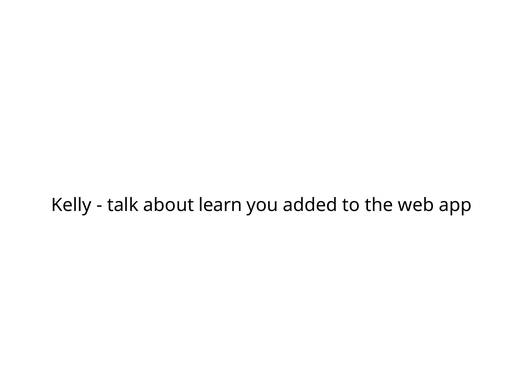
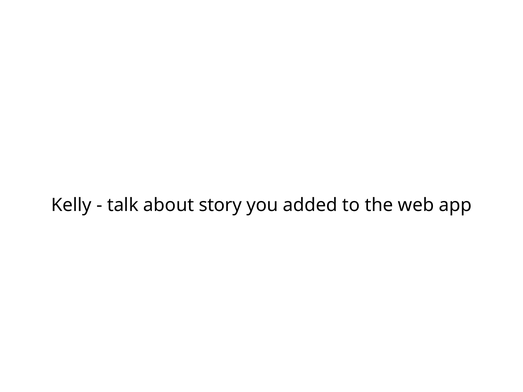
learn: learn -> story
